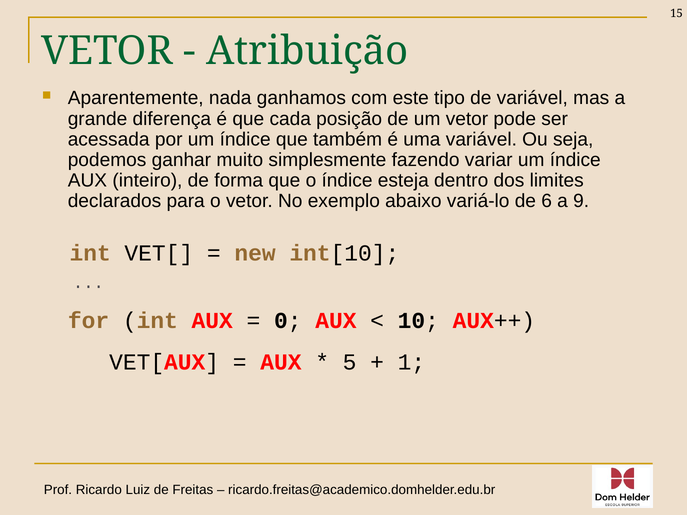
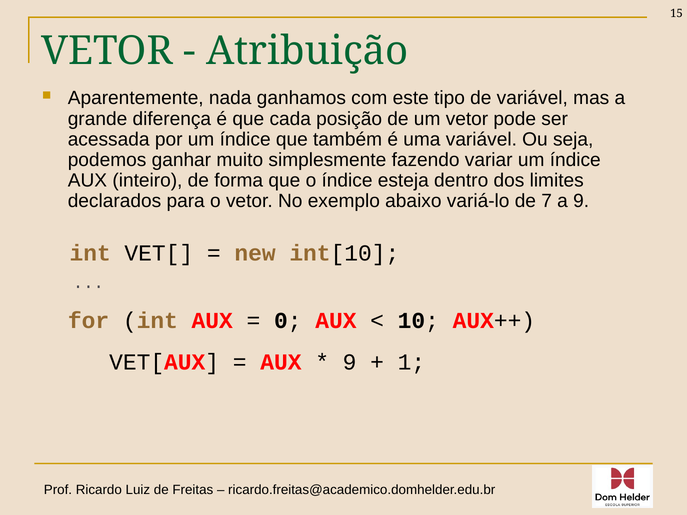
6: 6 -> 7
5 at (350, 362): 5 -> 9
